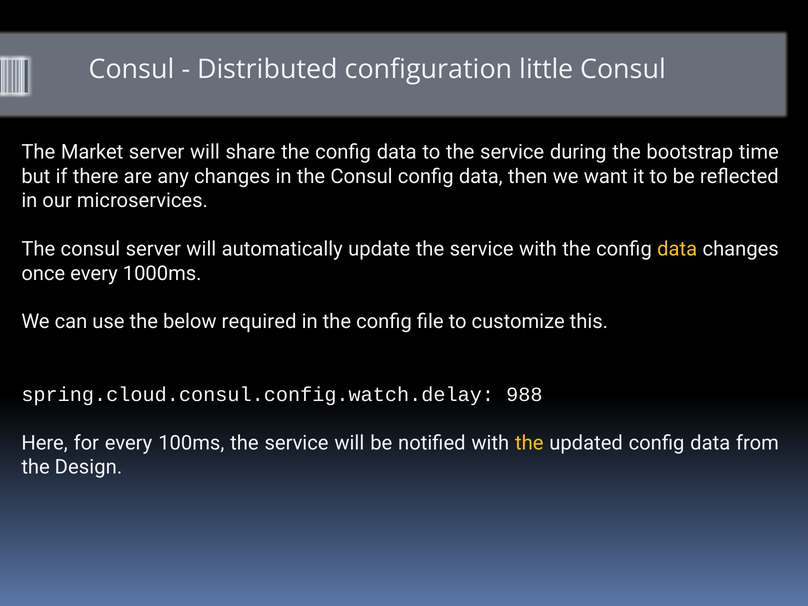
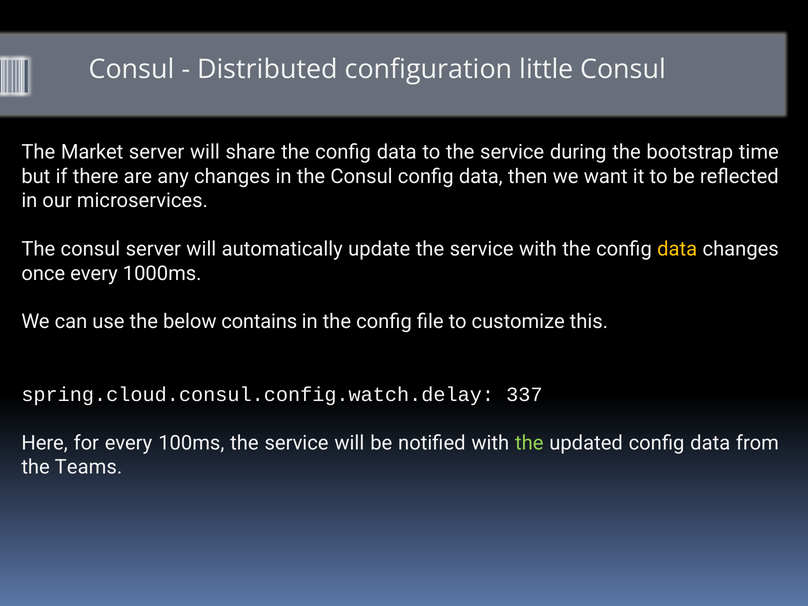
required: required -> contains
988: 988 -> 337
the at (529, 443) colour: yellow -> light green
Design: Design -> Teams
